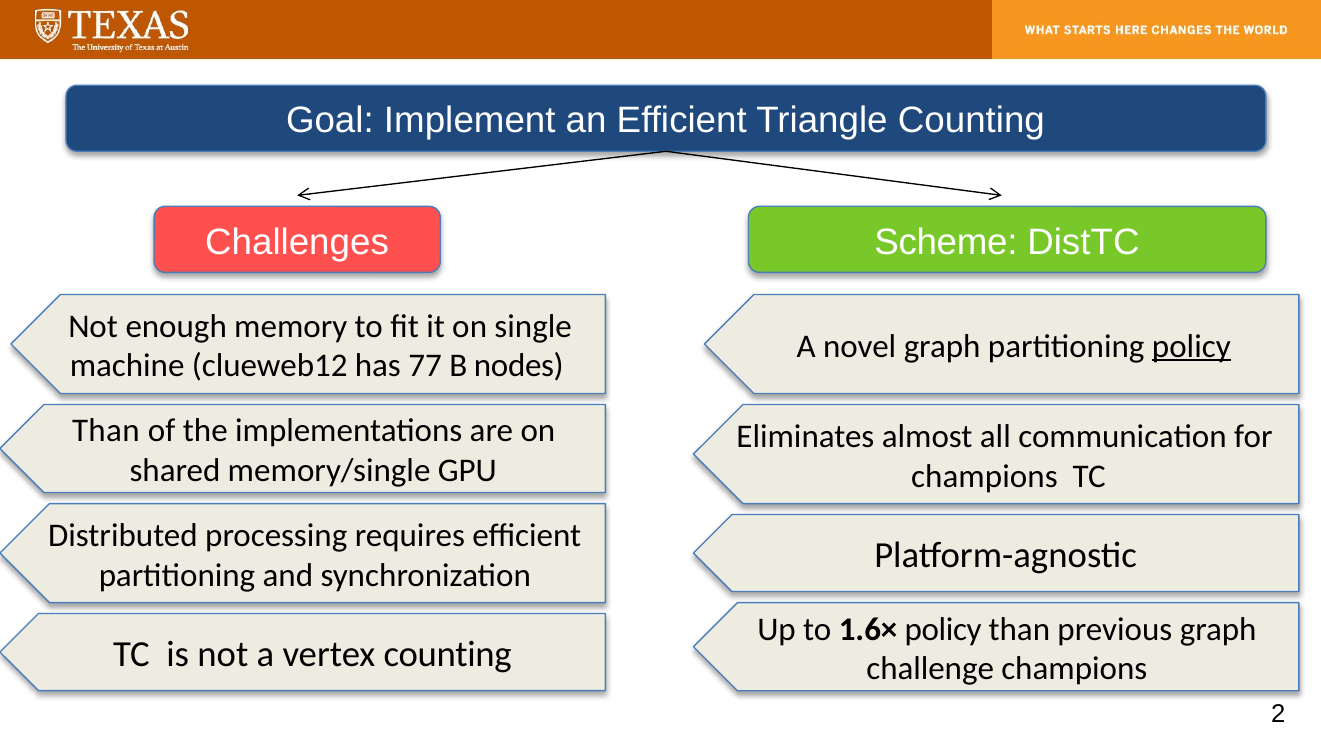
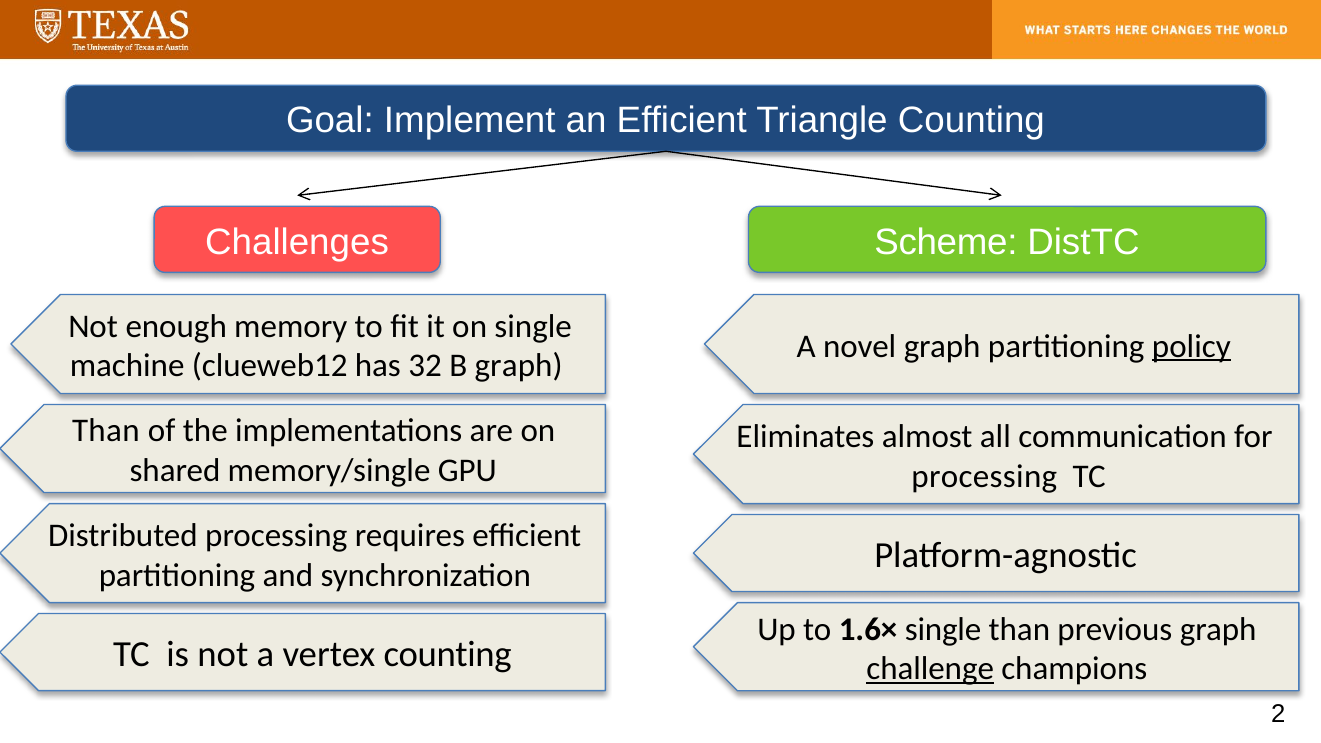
77: 77 -> 32
B nodes: nodes -> graph
champions at (984, 476): champions -> processing
1.6× policy: policy -> single
challenge underline: none -> present
